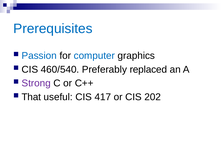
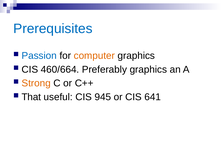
computer colour: blue -> orange
460/540: 460/540 -> 460/664
Preferably replaced: replaced -> graphics
Strong colour: purple -> orange
417: 417 -> 945
202: 202 -> 641
